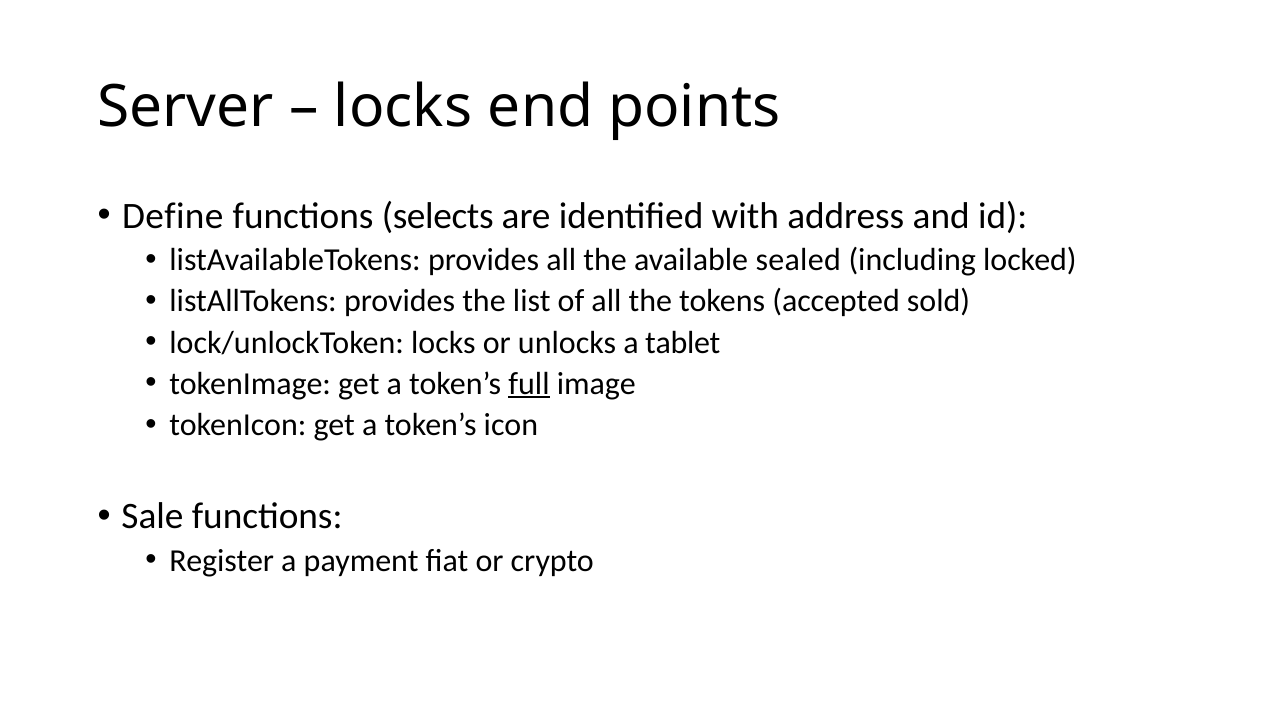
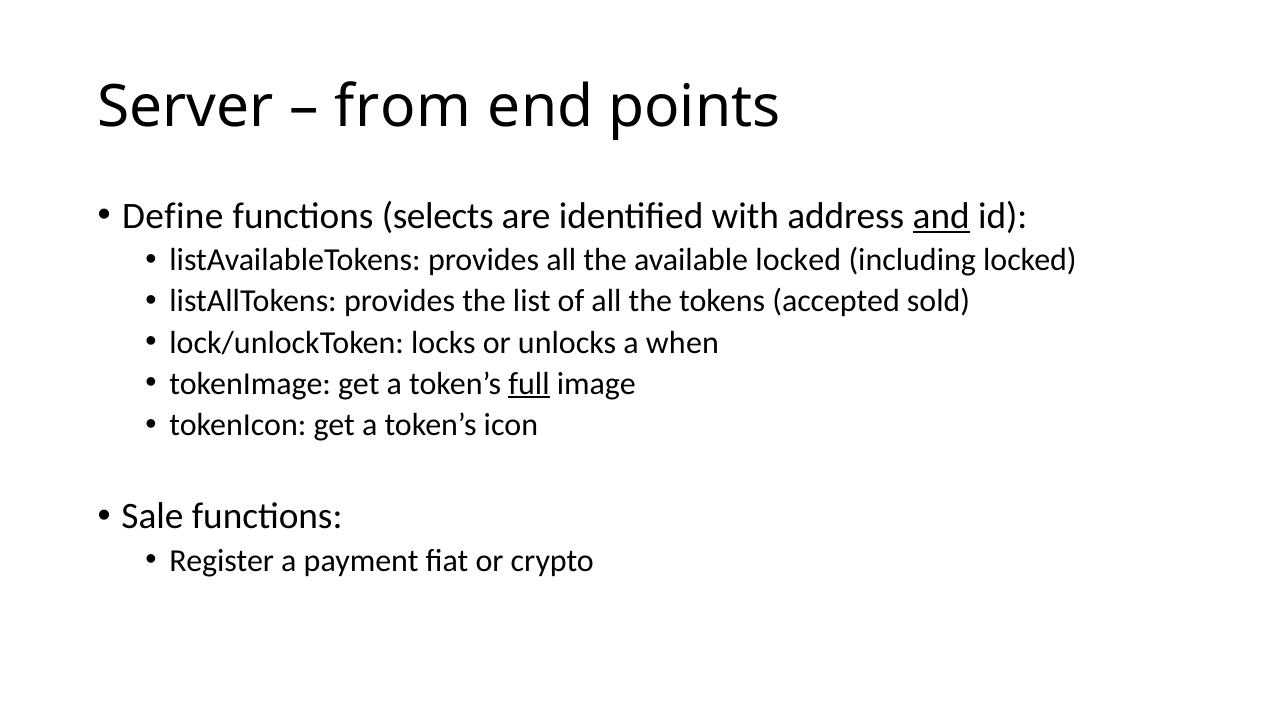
locks at (403, 107): locks -> from
and underline: none -> present
available sealed: sealed -> locked
tablet: tablet -> when
